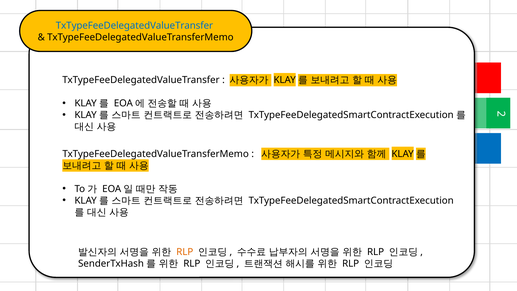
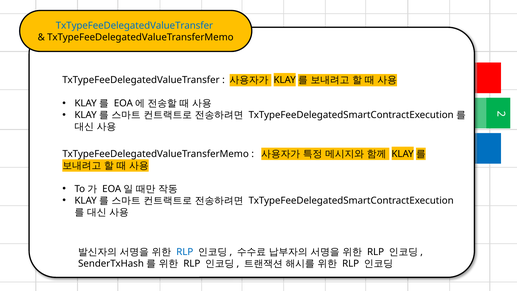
RLP at (185, 252) colour: orange -> blue
